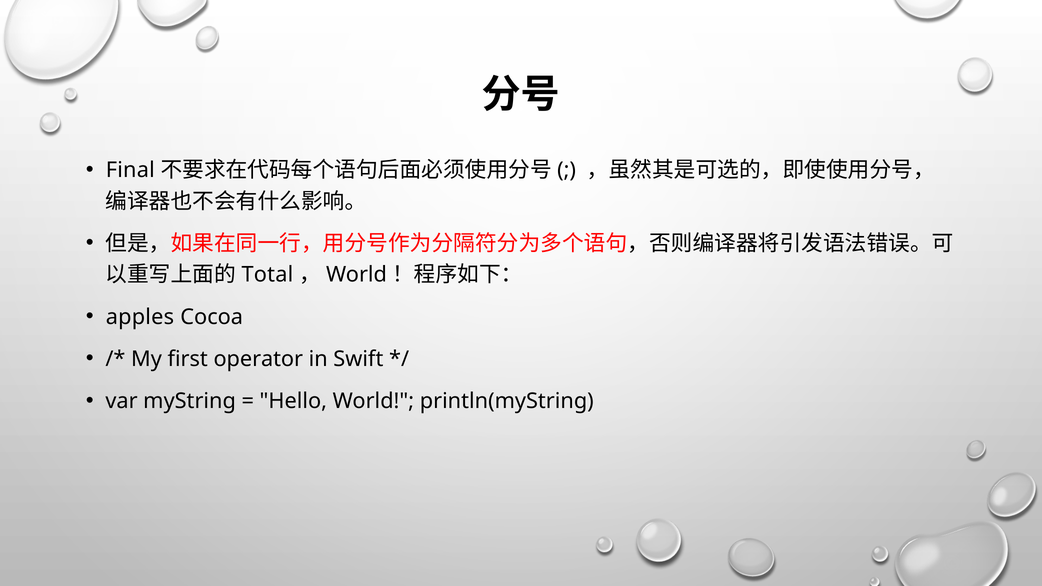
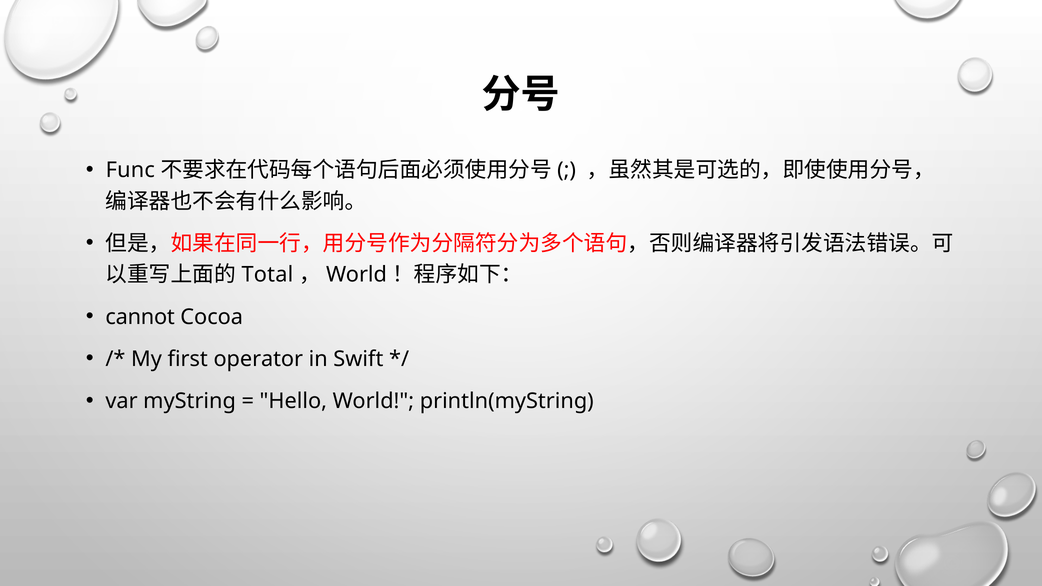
Final: Final -> Func
apples: apples -> cannot
